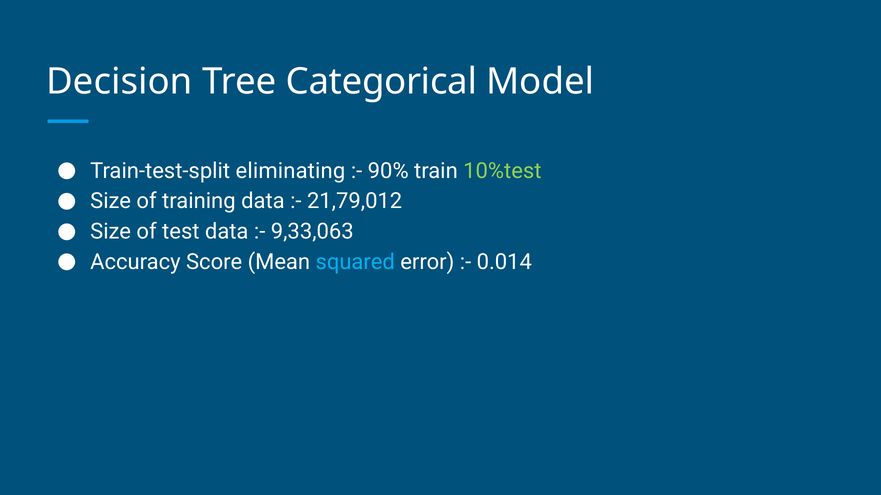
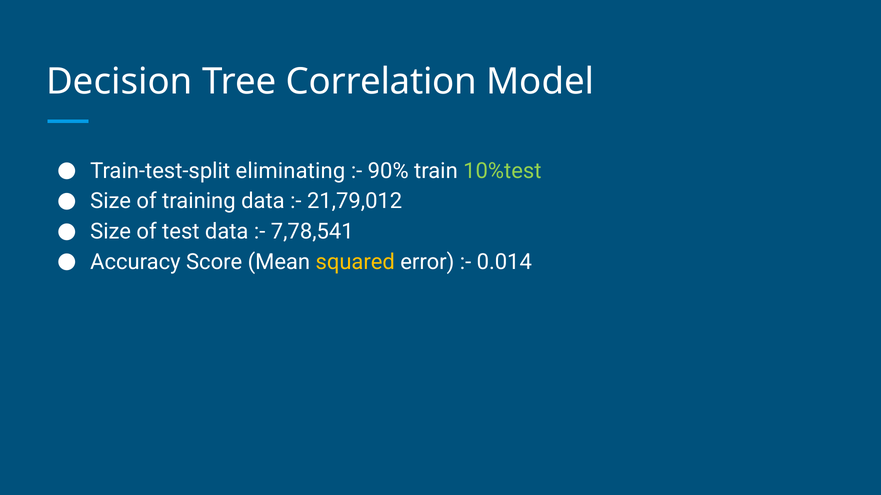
Categorical: Categorical -> Correlation
9,33,063: 9,33,063 -> 7,78,541
squared colour: light blue -> yellow
